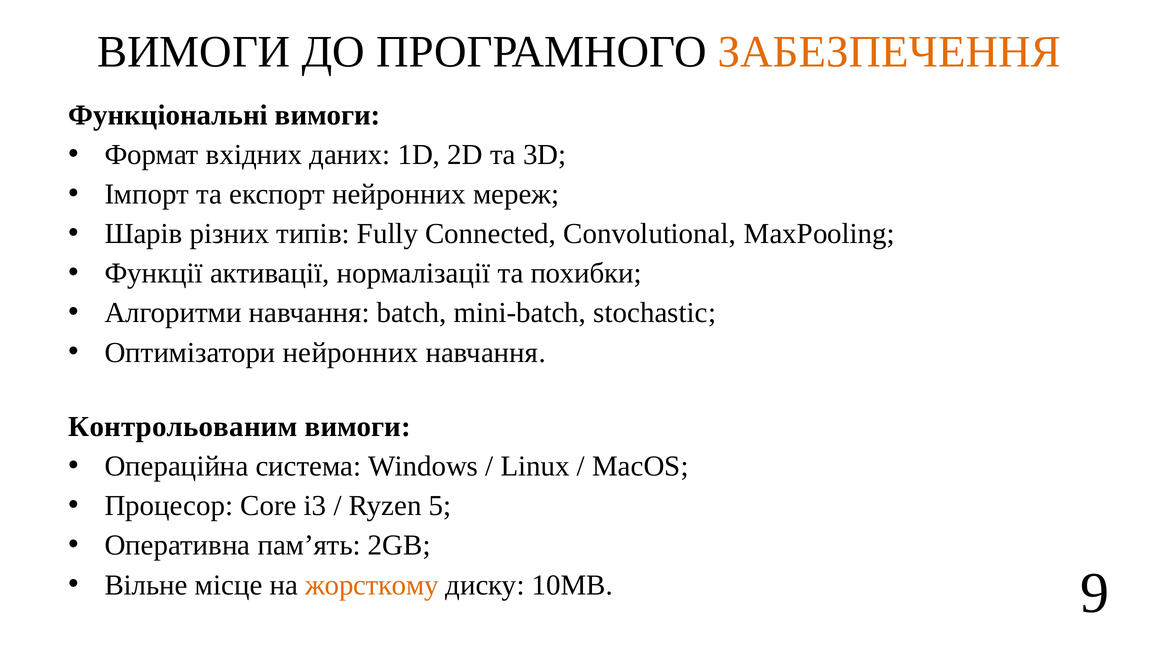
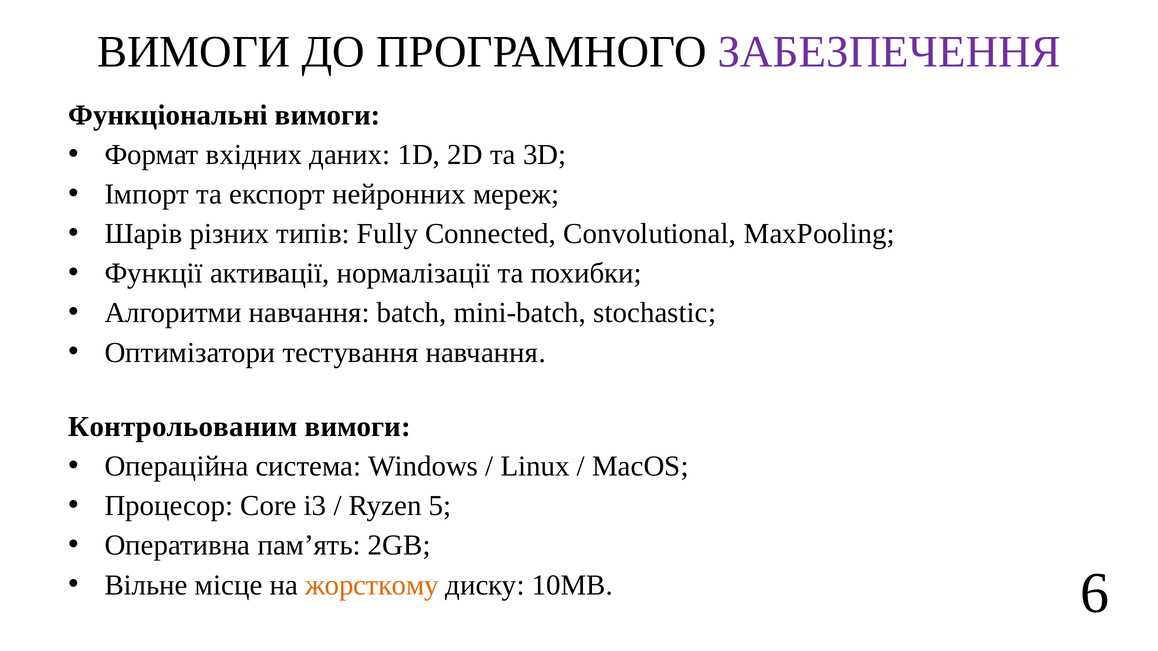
ЗАБЕЗПЕЧЕННЯ colour: orange -> purple
Оптимізатори нейронних: нейронних -> тестування
9: 9 -> 6
